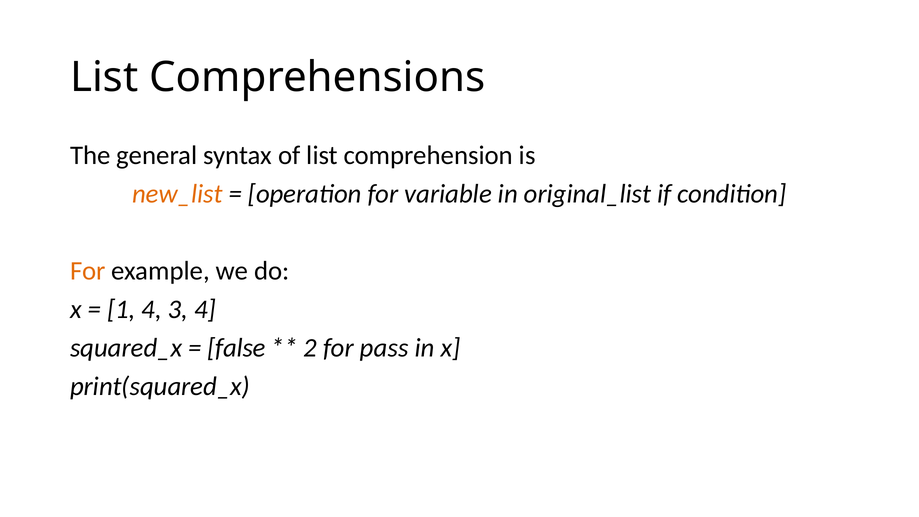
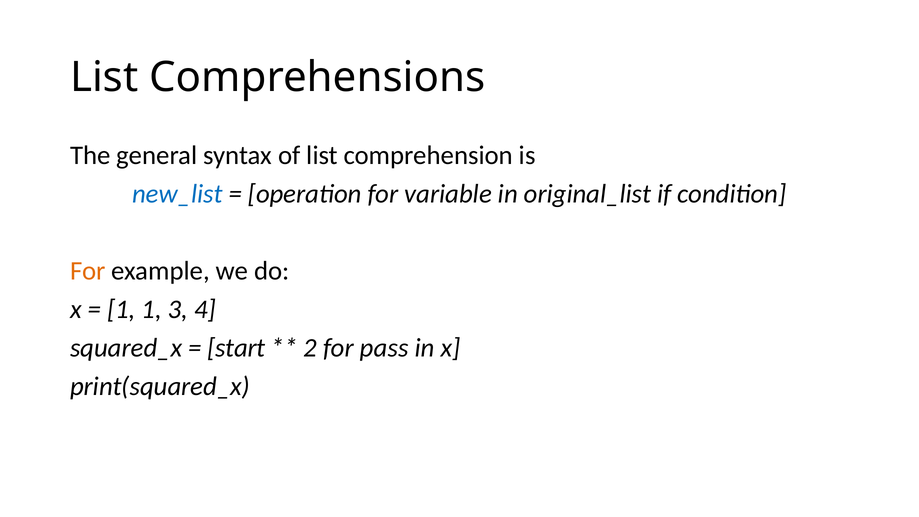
new_list colour: orange -> blue
1 4: 4 -> 1
false: false -> start
